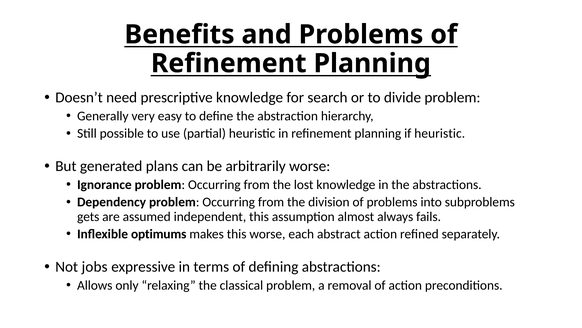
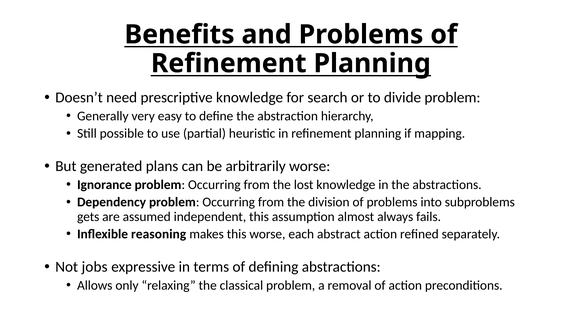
if heuristic: heuristic -> mapping
optimums: optimums -> reasoning
